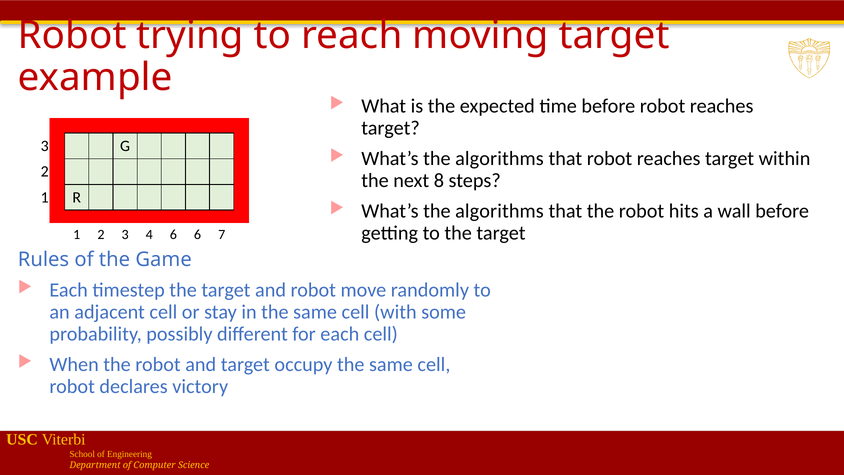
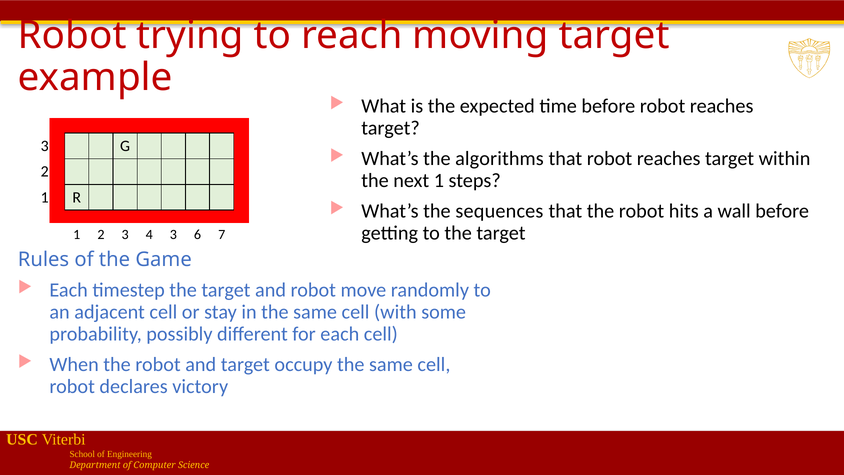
next 8: 8 -> 1
algorithms at (499, 211): algorithms -> sequences
4 6: 6 -> 3
